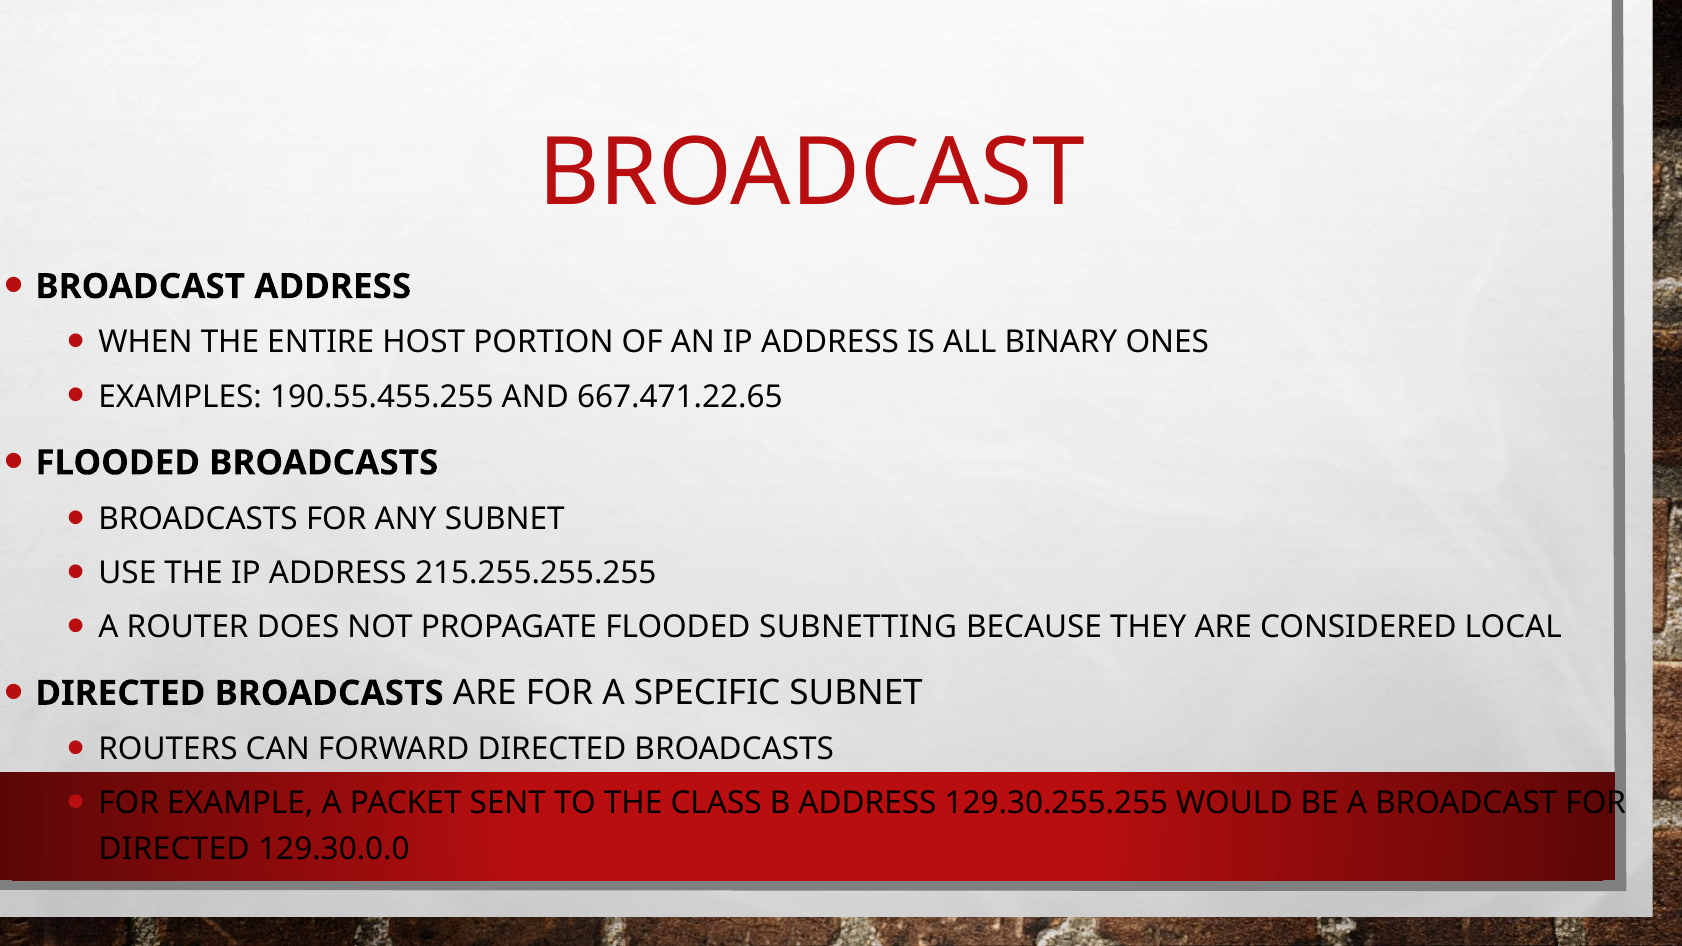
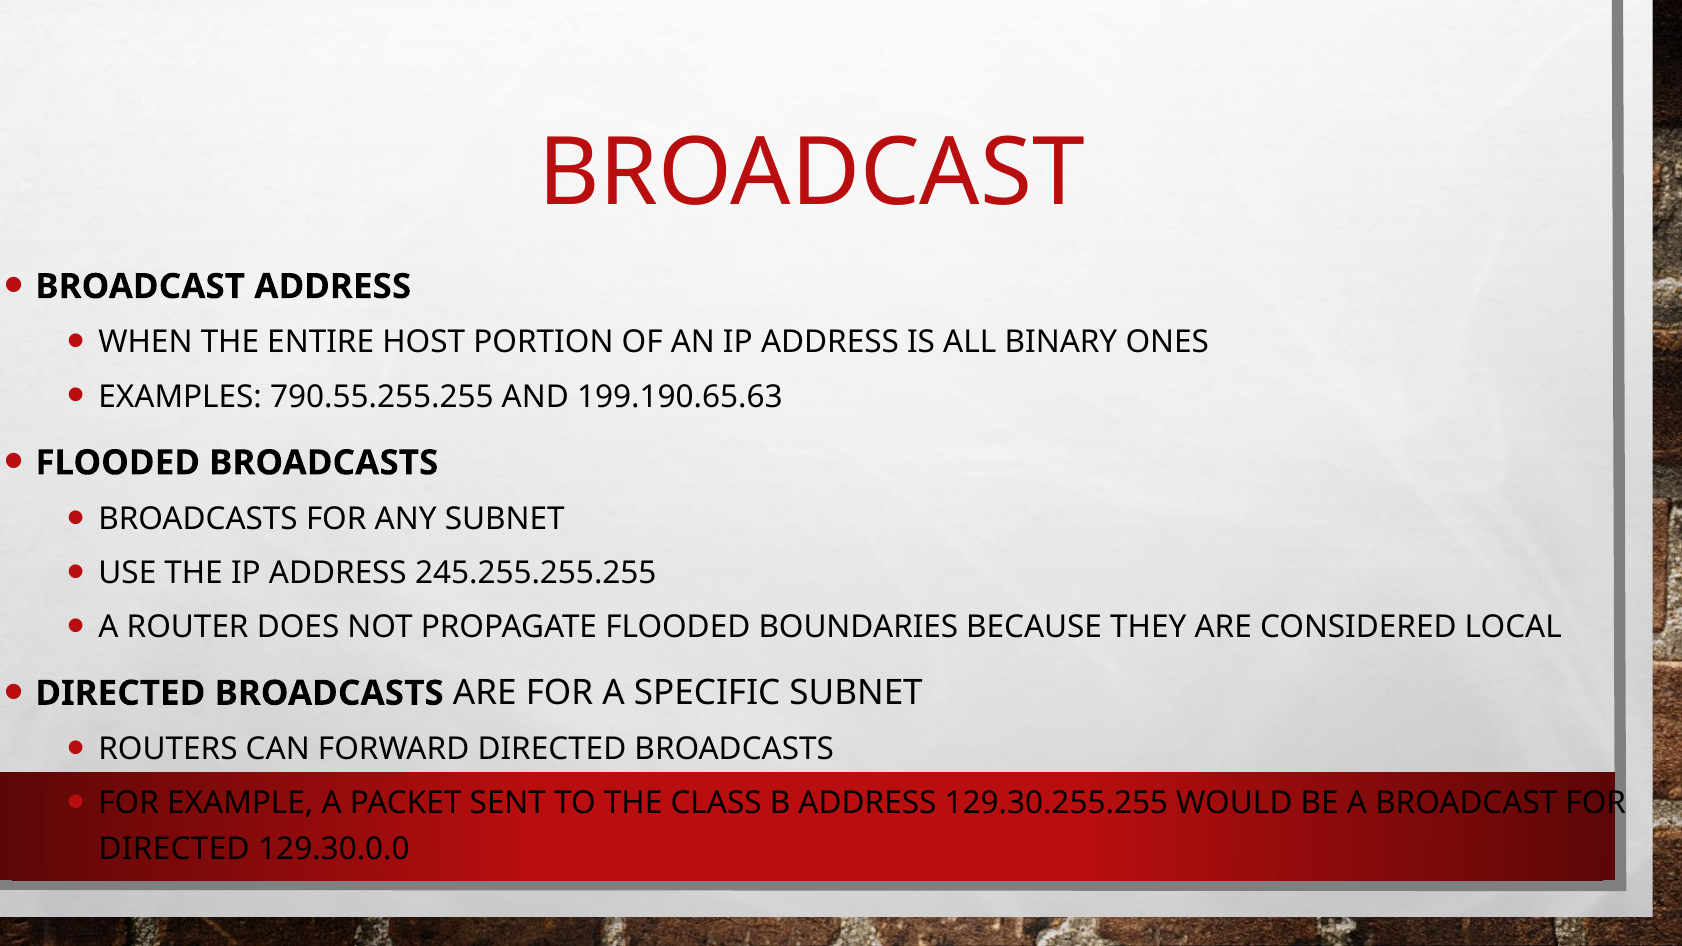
190.55.455.255: 190.55.455.255 -> 790.55.255.255
667.471.22.65: 667.471.22.65 -> 199.190.65.63
215.255.255.255: 215.255.255.255 -> 245.255.255.255
SUBNETTING: SUBNETTING -> BOUNDARIES
